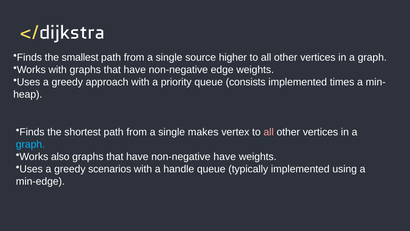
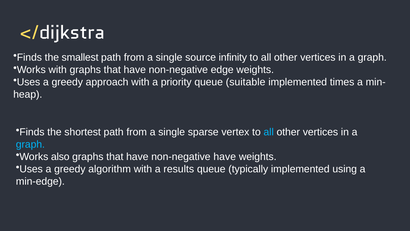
higher: higher -> infinity
consists: consists -> suitable
makes: makes -> sparse
all at (269, 132) colour: pink -> light blue
scenarios: scenarios -> algorithm
handle: handle -> results
